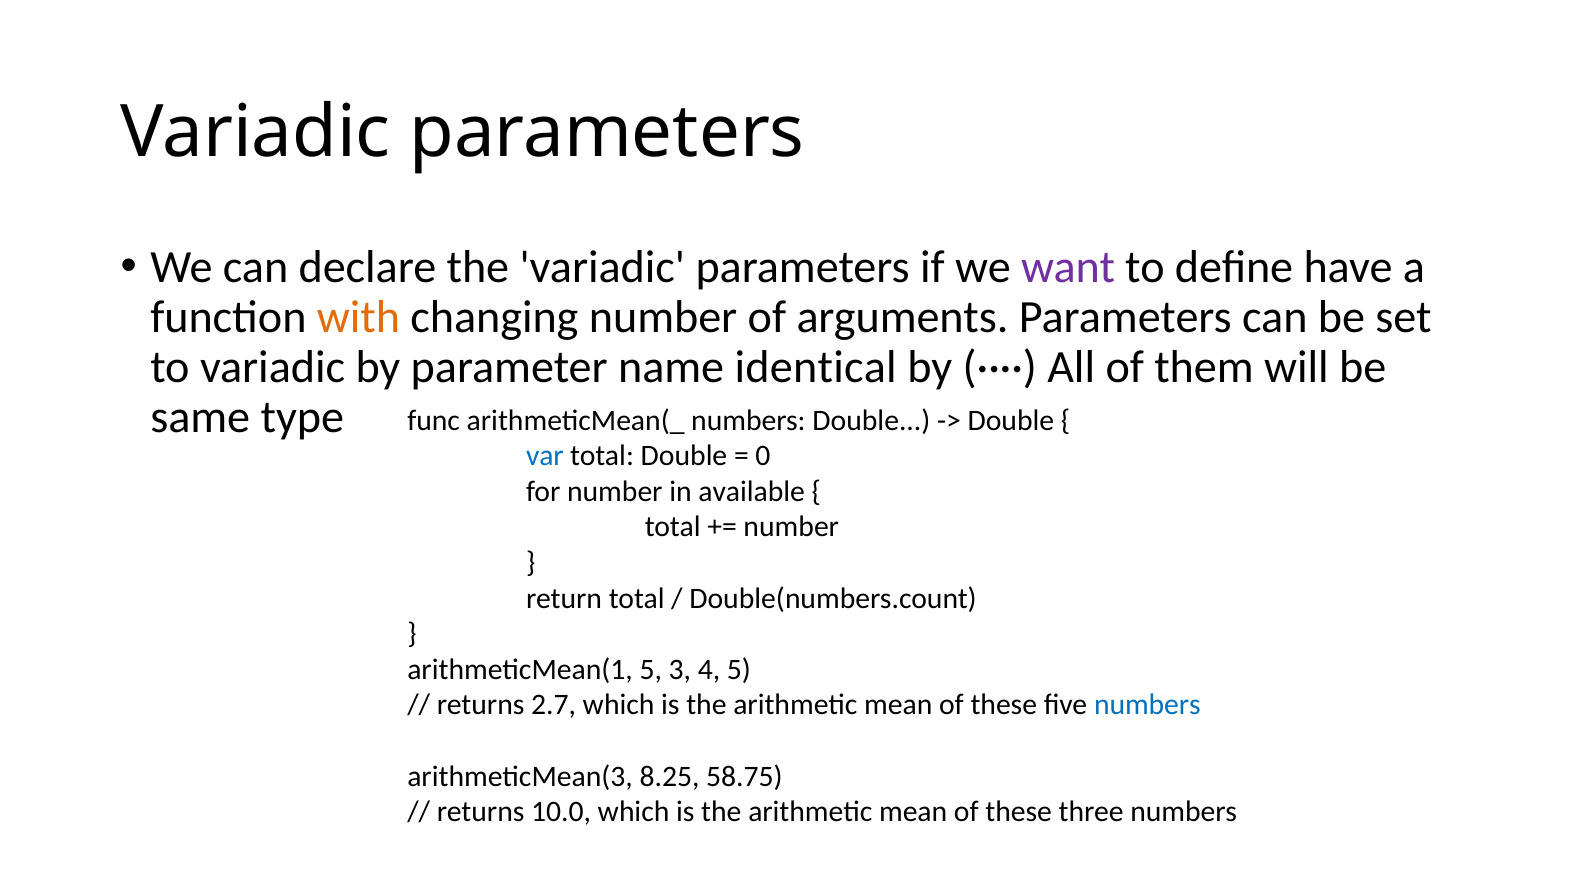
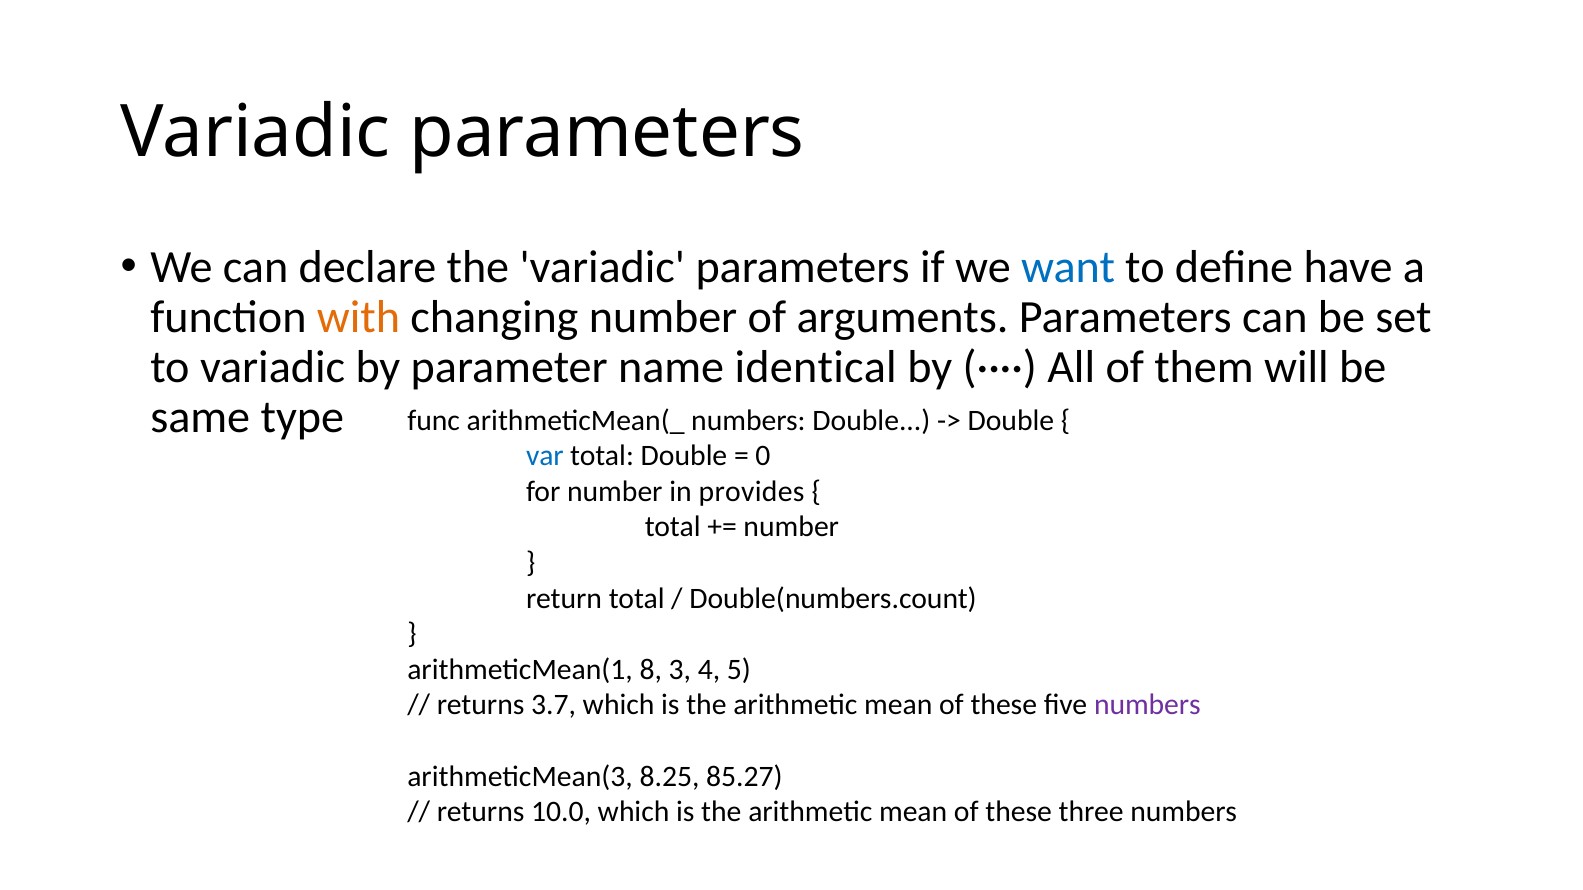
want colour: purple -> blue
available: available -> provides
arithmeticMean(1 5: 5 -> 8
2.7: 2.7 -> 3.7
numbers at (1147, 705) colour: blue -> purple
58.75: 58.75 -> 85.27
